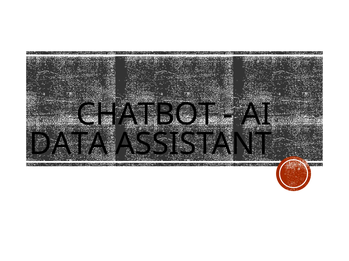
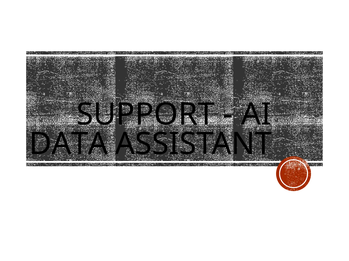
CHATBOT: CHATBOT -> SUPPORT
